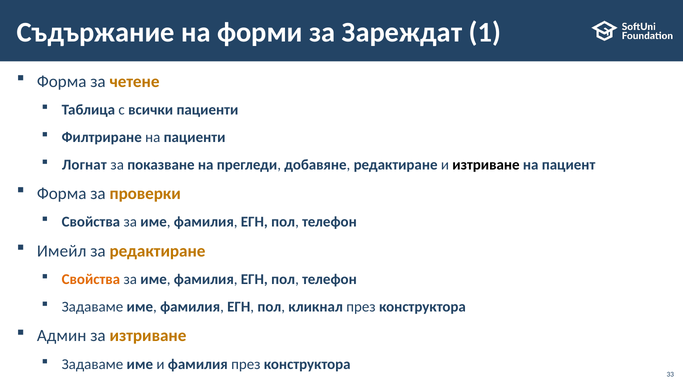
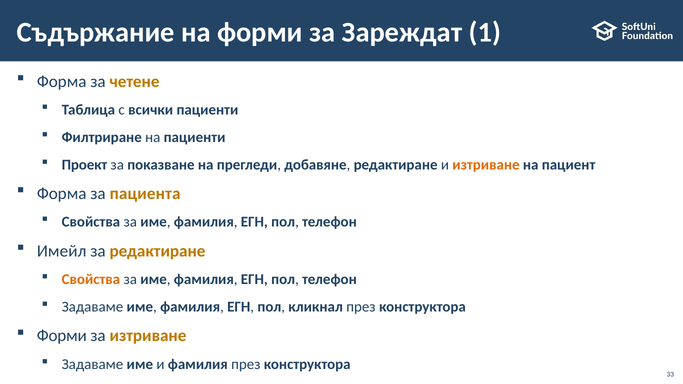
Логнат: Логнат -> Проект
изтриване at (486, 165) colour: black -> orange
проверки: проверки -> пациента
Админ at (62, 336): Админ -> Форми
